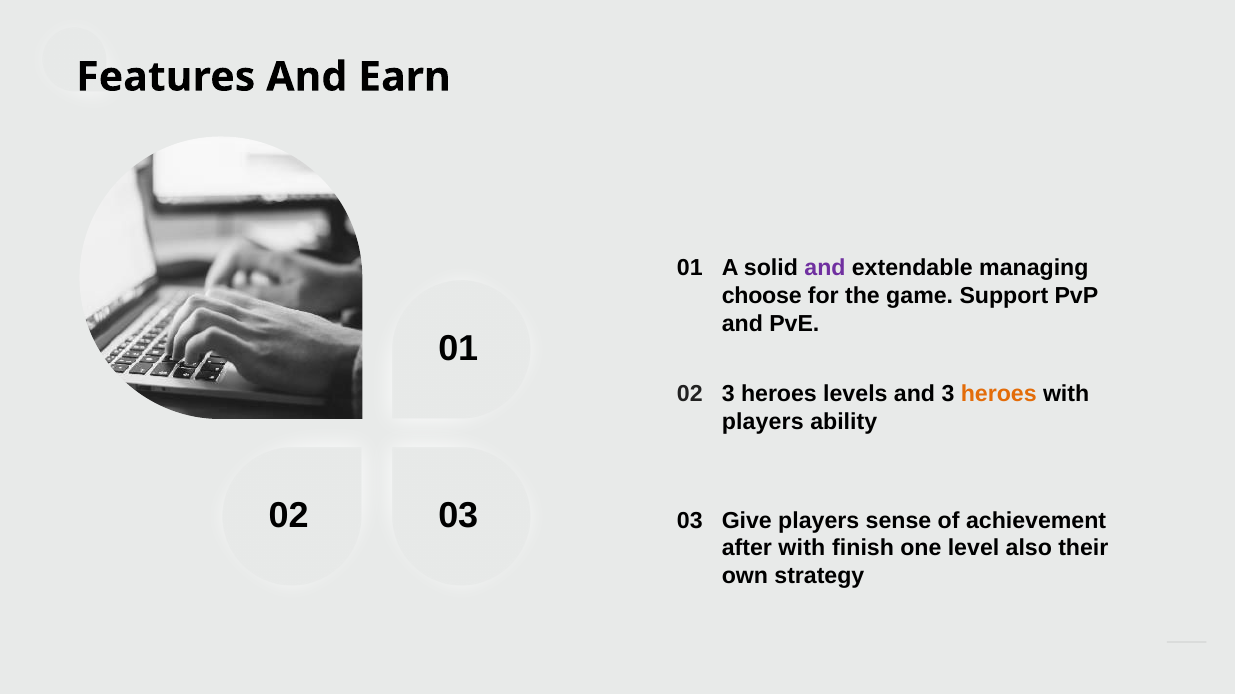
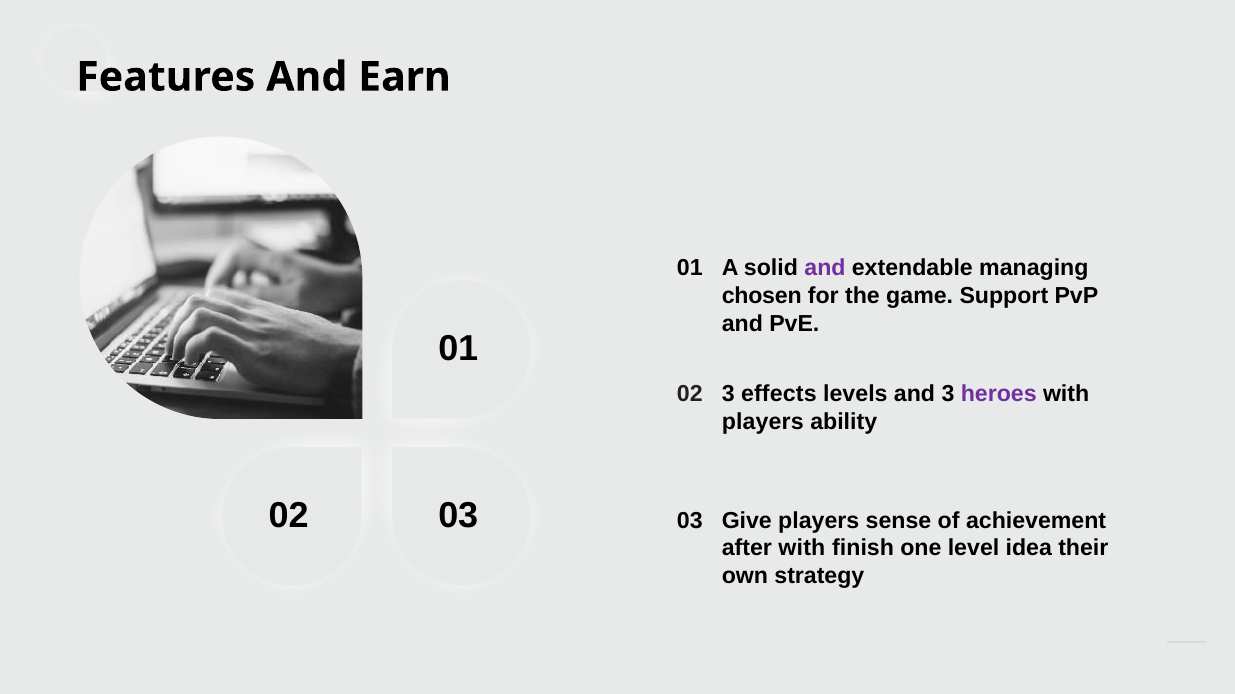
choose: choose -> chosen
02 3 heroes: heroes -> effects
heroes at (999, 395) colour: orange -> purple
also: also -> idea
